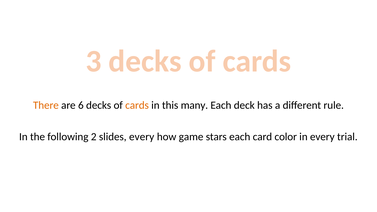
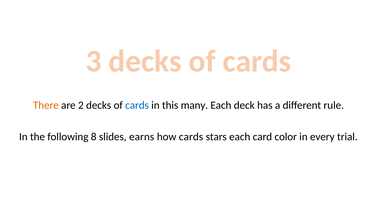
6: 6 -> 2
cards at (137, 105) colour: orange -> blue
2: 2 -> 8
slides every: every -> earns
how game: game -> cards
